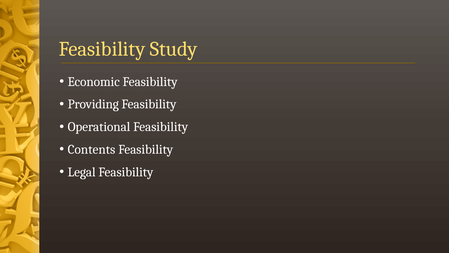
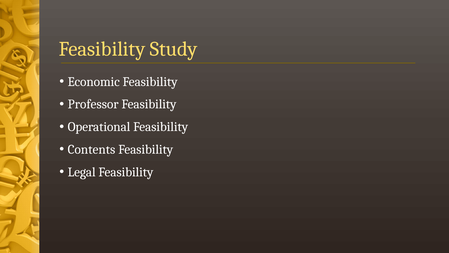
Providing: Providing -> Professor
